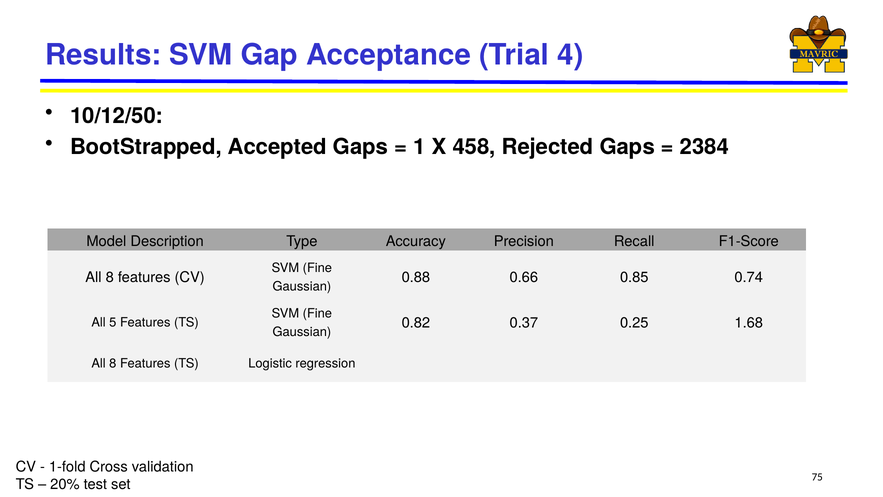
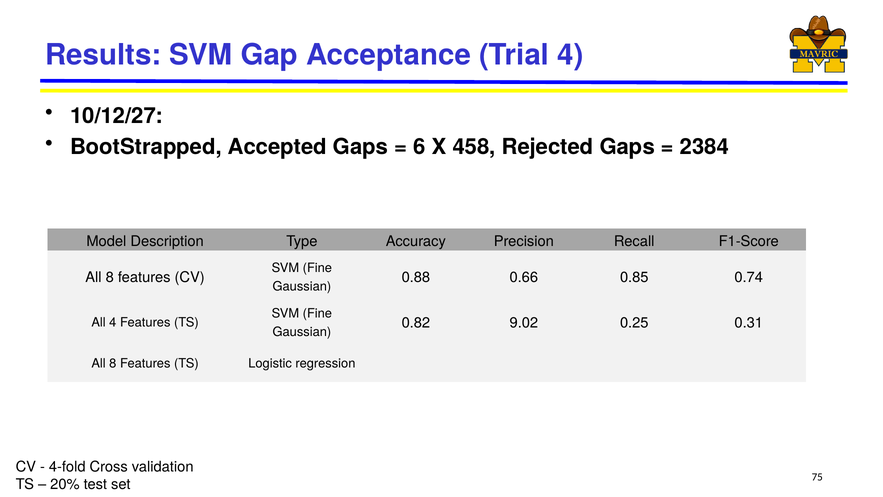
10/12/50: 10/12/50 -> 10/12/27
1: 1 -> 6
0.37: 0.37 -> 9.02
1.68: 1.68 -> 0.31
All 5: 5 -> 4
1-fold: 1-fold -> 4-fold
